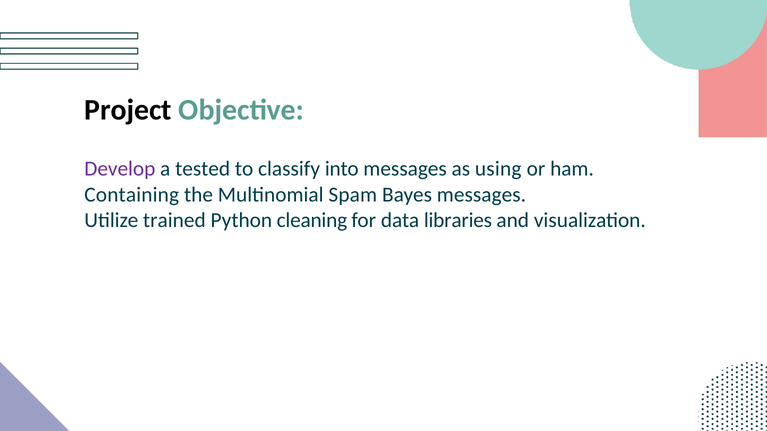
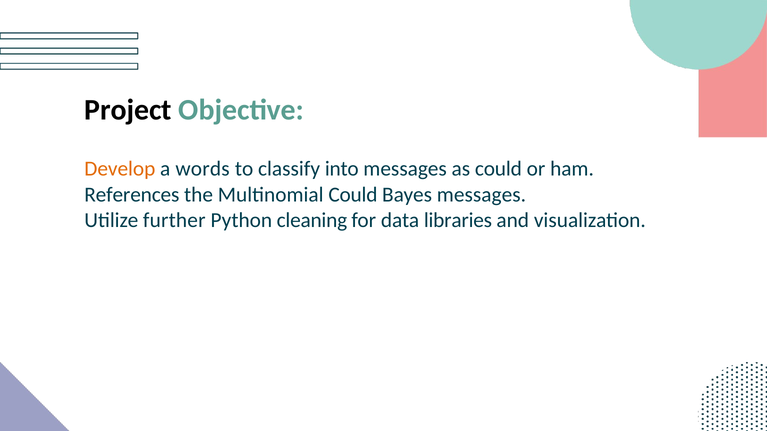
Develop colour: purple -> orange
tested: tested -> words
as using: using -> could
Containing: Containing -> References
Multinomial Spam: Spam -> Could
trained: trained -> further
